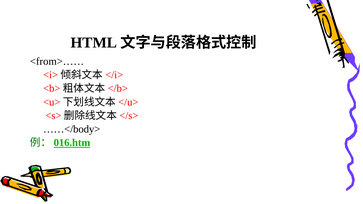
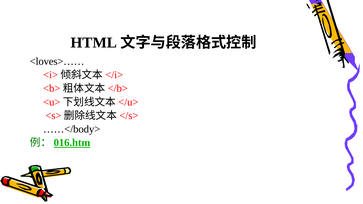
<from>……: <from>…… -> <loves>……
